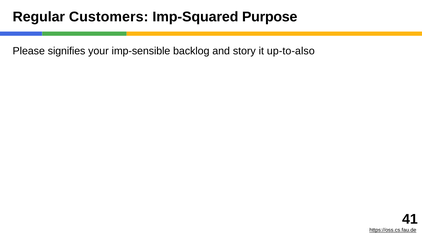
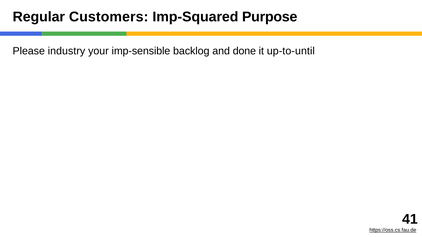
signifies: signifies -> industry
story: story -> done
up-to-also: up-to-also -> up-to-until
